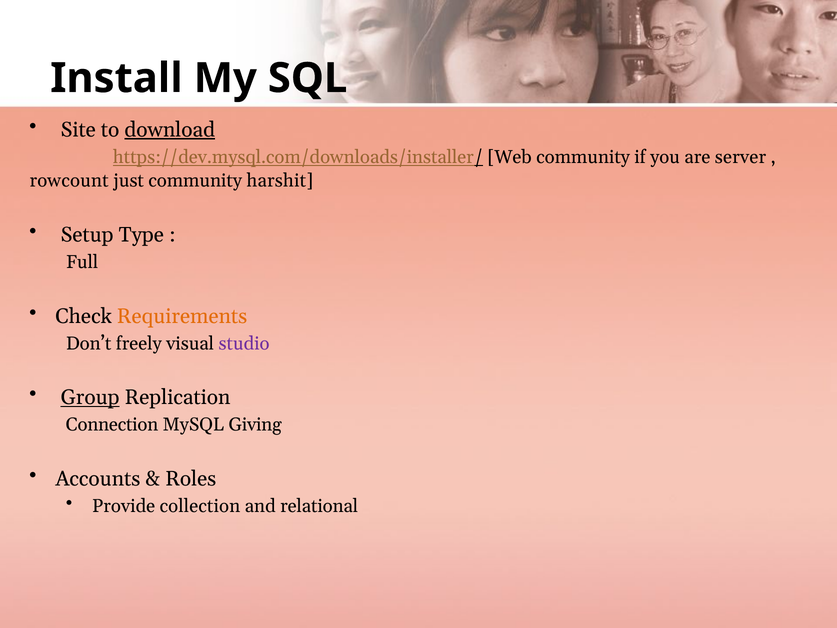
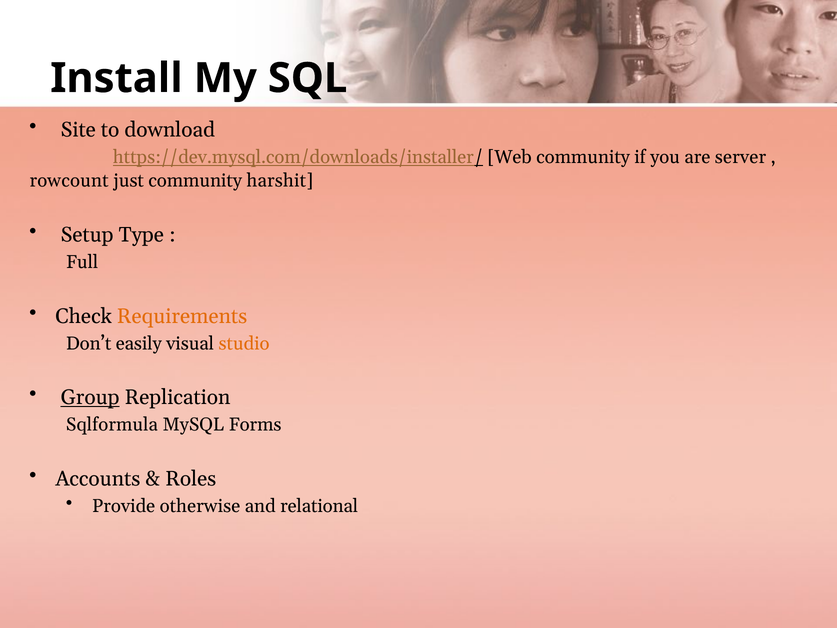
download underline: present -> none
freely: freely -> easily
studio colour: purple -> orange
Connection: Connection -> Sqlformula
Giving: Giving -> Forms
collection: collection -> otherwise
